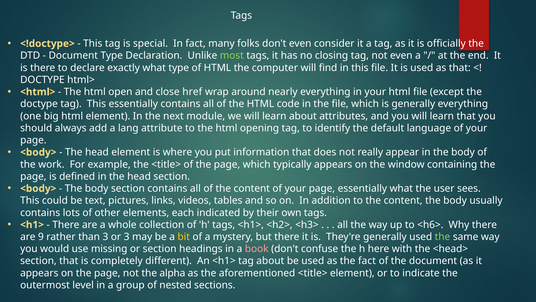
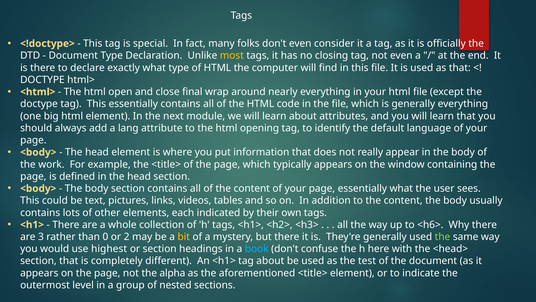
most colour: light green -> yellow
href: href -> final
9: 9 -> 3
than 3: 3 -> 0
or 3: 3 -> 2
missing: missing -> highest
book colour: pink -> light blue
the fact: fact -> test
